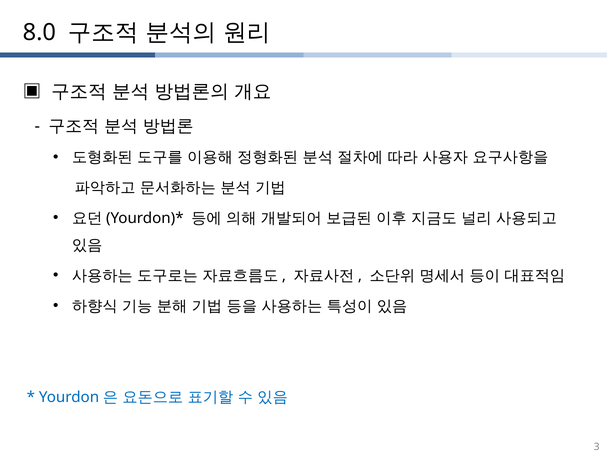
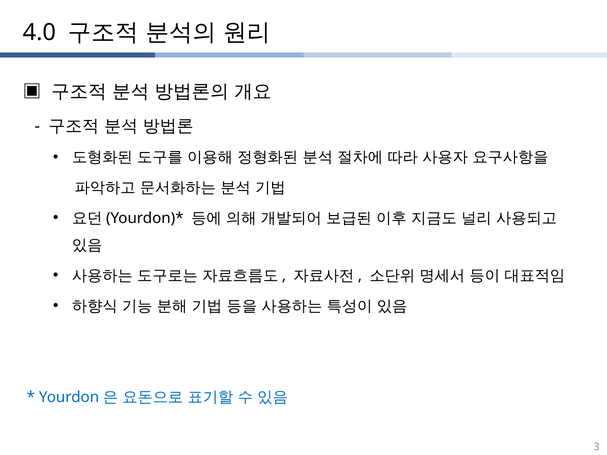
8.0: 8.0 -> 4.0
